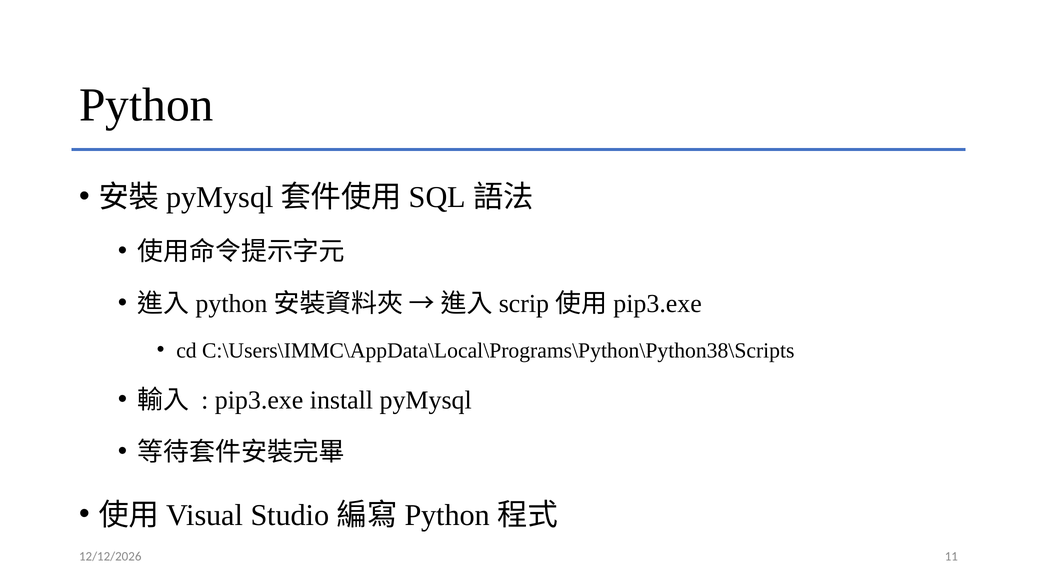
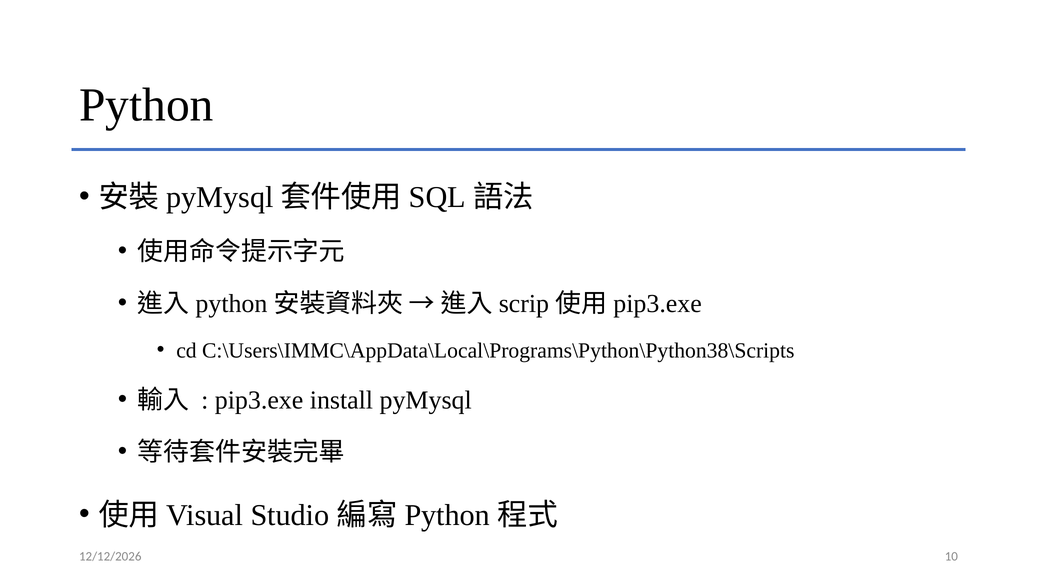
11: 11 -> 10
